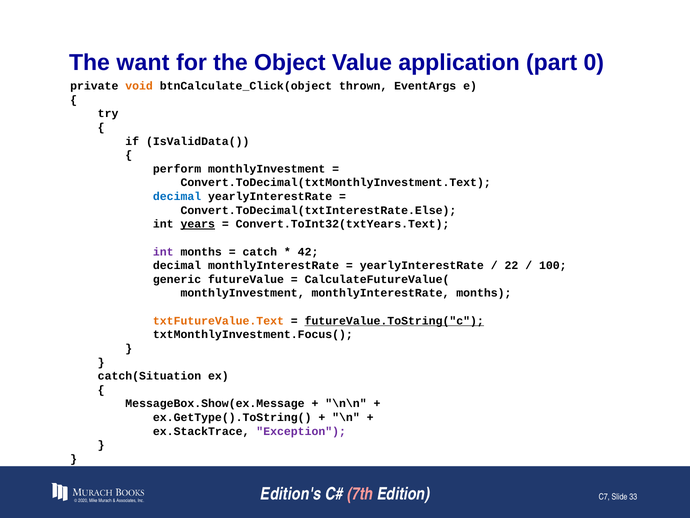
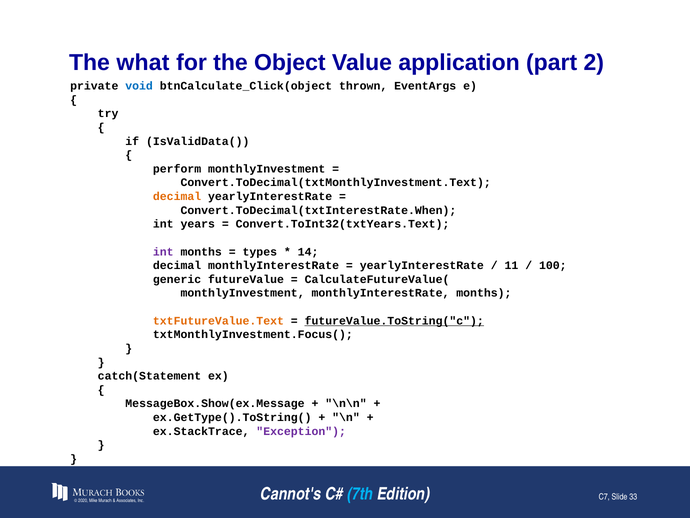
want: want -> what
0: 0 -> 2
void colour: orange -> blue
decimal at (177, 196) colour: blue -> orange
Convert.ToDecimal(txtInterestRate.Else: Convert.ToDecimal(txtInterestRate.Else -> Convert.ToDecimal(txtInterestRate.When
years underline: present -> none
catch: catch -> types
42: 42 -> 14
22: 22 -> 11
catch(Situation: catch(Situation -> catch(Statement
Edition's: Edition's -> Cannot's
7th colour: pink -> light blue
